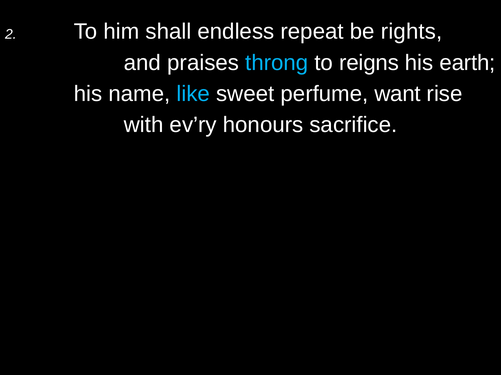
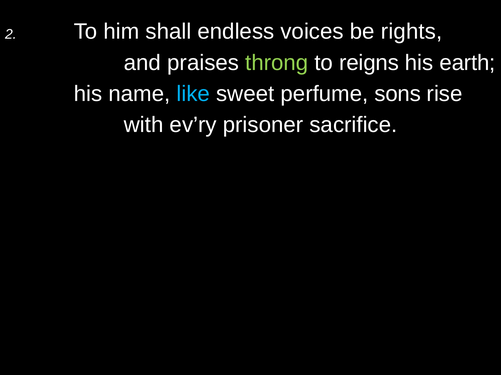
repeat: repeat -> voices
throng colour: light blue -> light green
want: want -> sons
honours: honours -> prisoner
